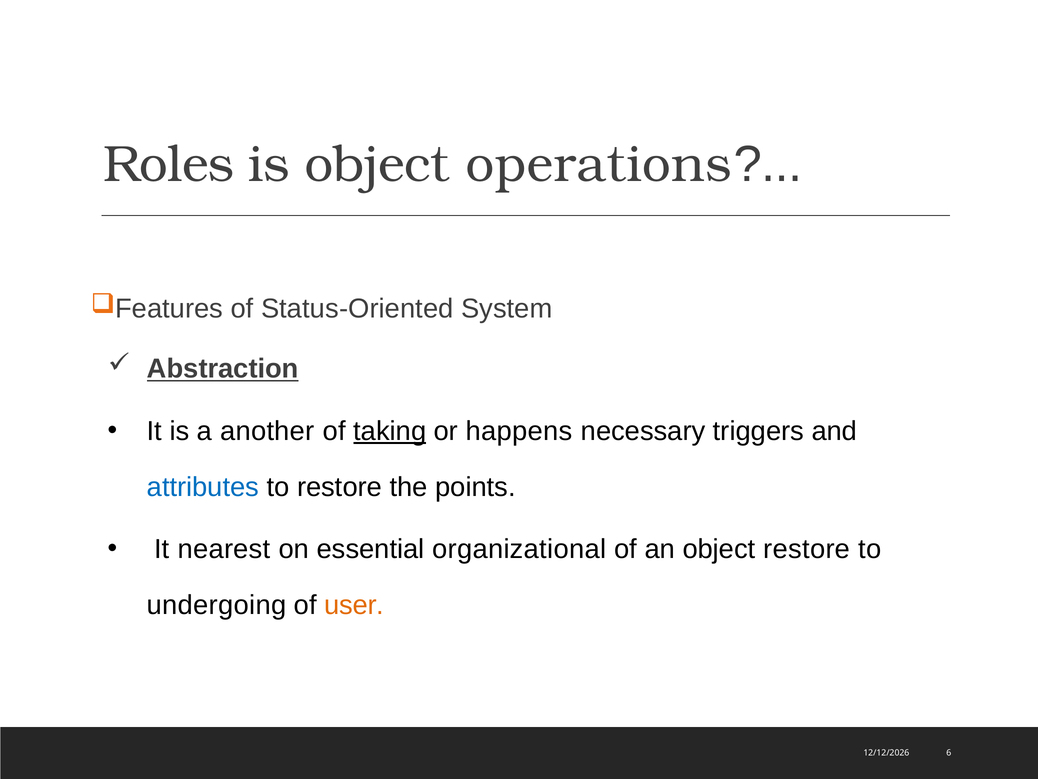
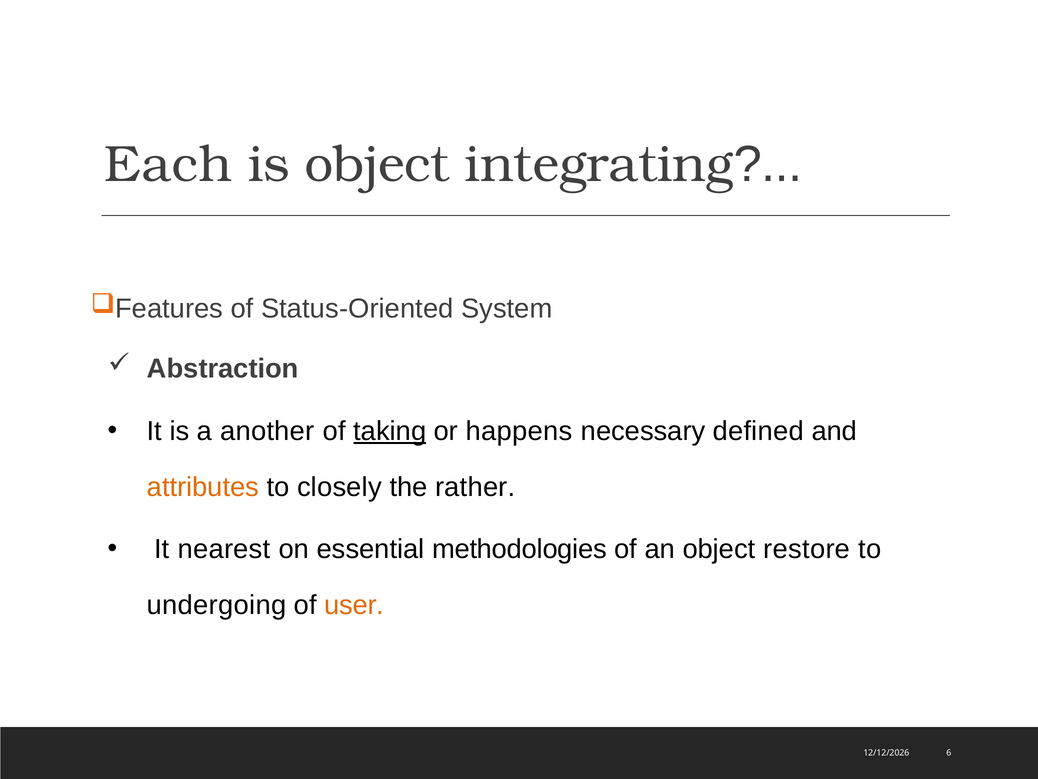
Roles: Roles -> Each
operations: operations -> integrating
Abstraction underline: present -> none
triggers: triggers -> defined
attributes colour: blue -> orange
to restore: restore -> closely
points: points -> rather
organizational: organizational -> methodologies
